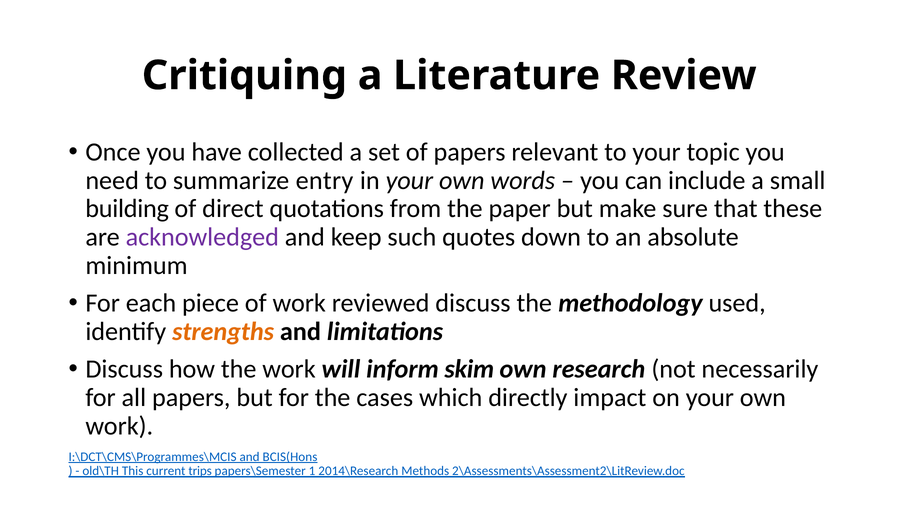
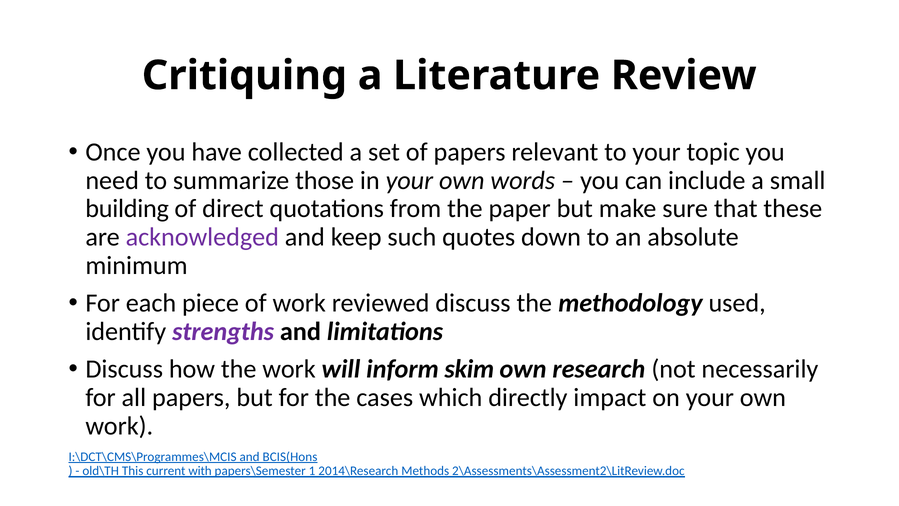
entry: entry -> those
strengths colour: orange -> purple
trips: trips -> with
